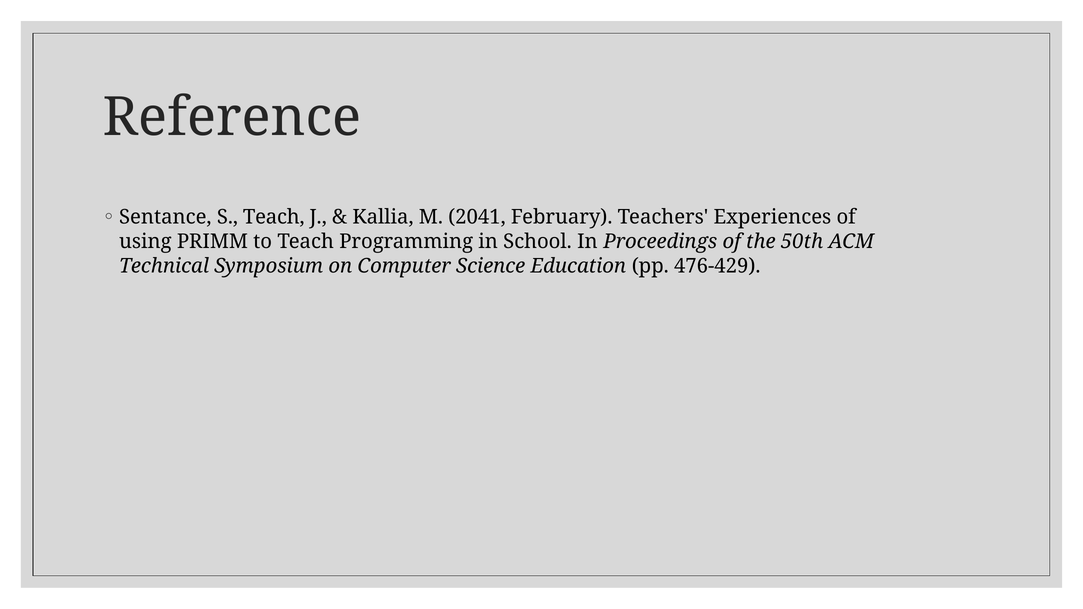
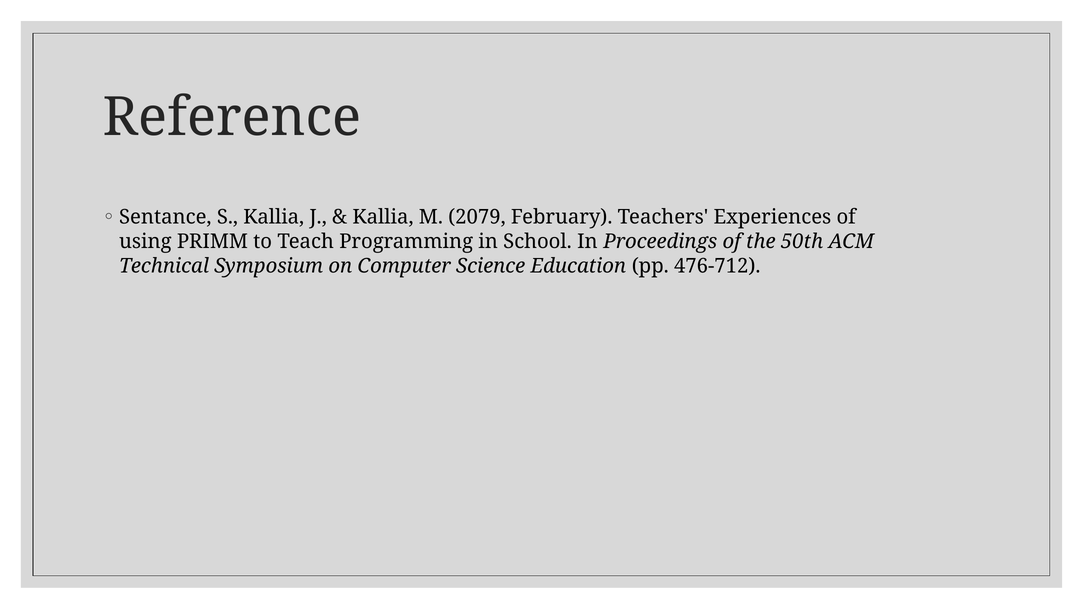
S Teach: Teach -> Kallia
2041: 2041 -> 2079
476-429: 476-429 -> 476-712
